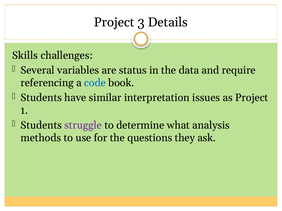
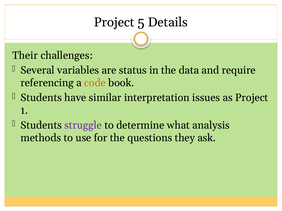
3: 3 -> 5
Skills: Skills -> Their
code colour: blue -> orange
